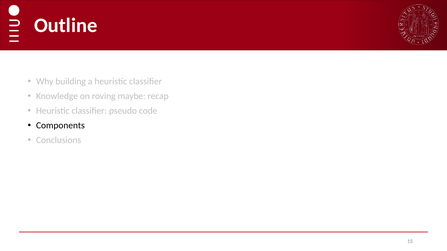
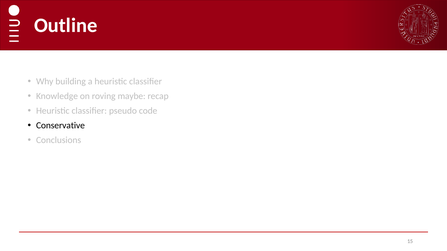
Components: Components -> Conservative
